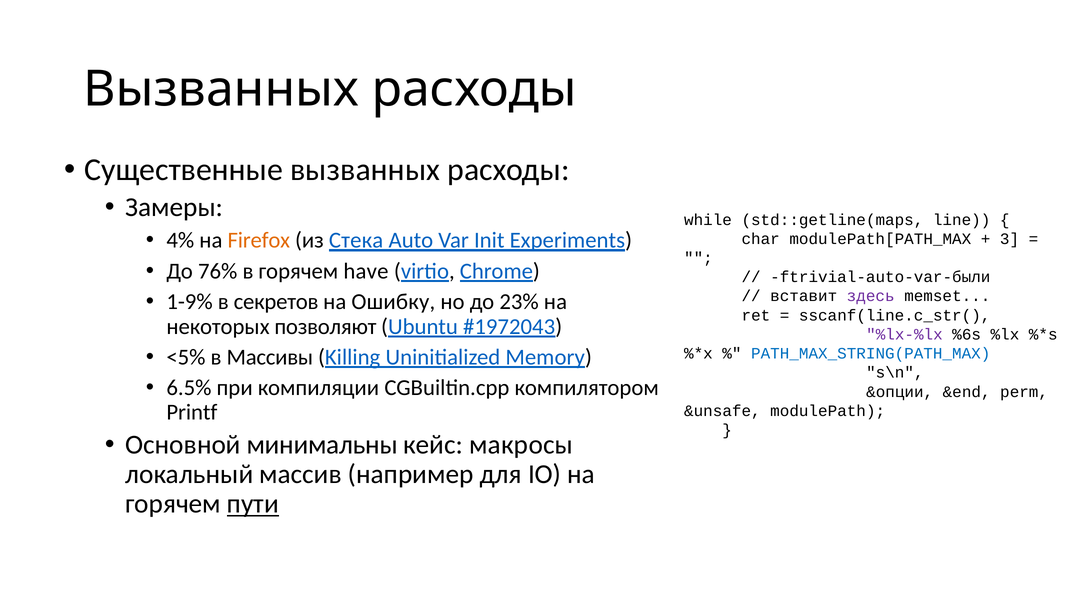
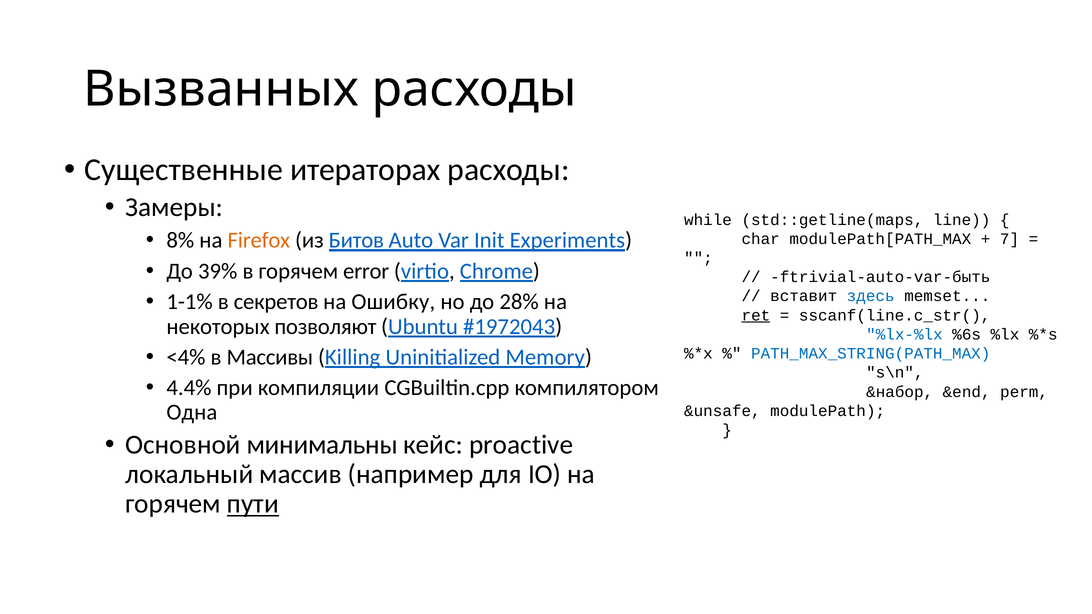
Существенные вызванных: вызванных -> итераторах
4%: 4% -> 8%
Стека: Стека -> Битов
3: 3 -> 7
76%: 76% -> 39%
have: have -> error
ftrivial-auto-var-были: ftrivial-auto-var-были -> ftrivial-auto-var-быть
1-9%: 1-9% -> 1-1%
23%: 23% -> 28%
здесь colour: purple -> blue
ret underline: none -> present
%lx-%lx colour: purple -> blue
<5%: <5% -> <4%
6.5%: 6.5% -> 4.4%
&опции: &опции -> &набор
Printf: Printf -> Одна
макросы: макросы -> proactive
